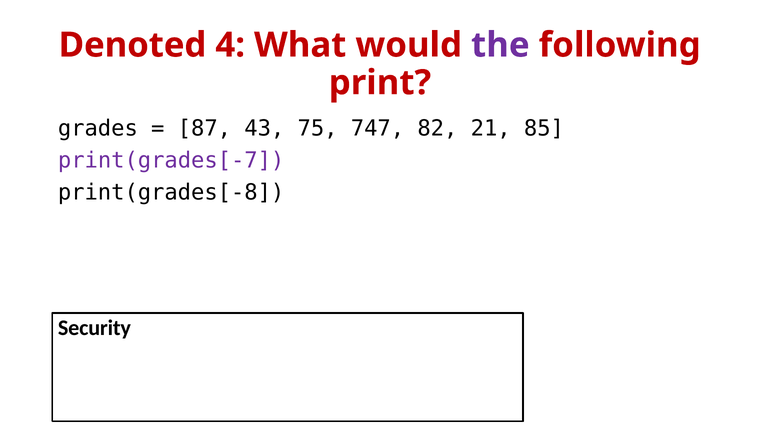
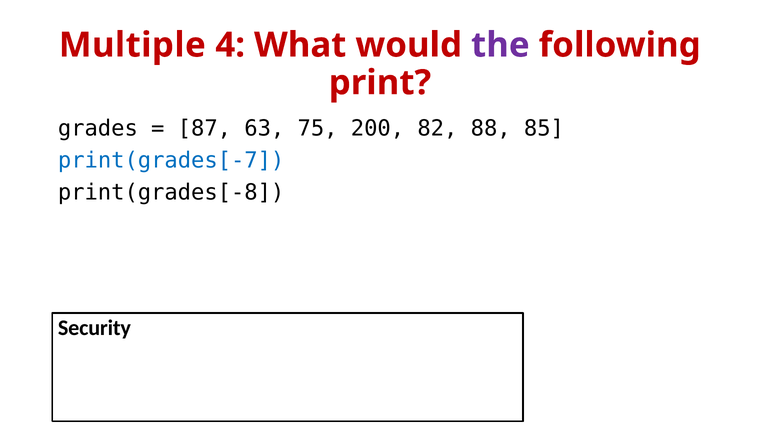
Denoted: Denoted -> Multiple
43: 43 -> 63
747: 747 -> 200
21: 21 -> 88
print(grades[-7 colour: purple -> blue
